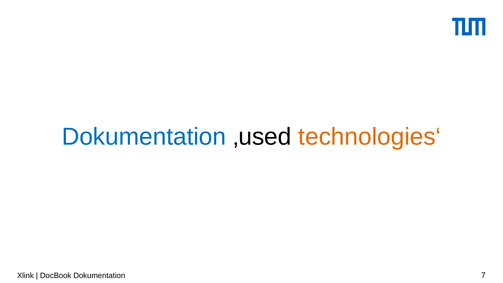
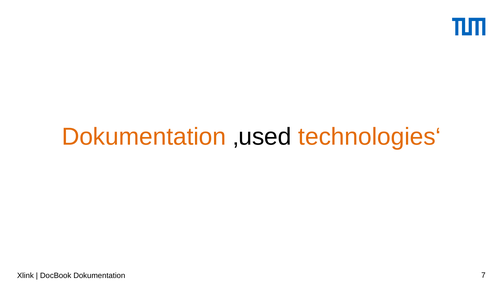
Dokumentation at (144, 137) colour: blue -> orange
